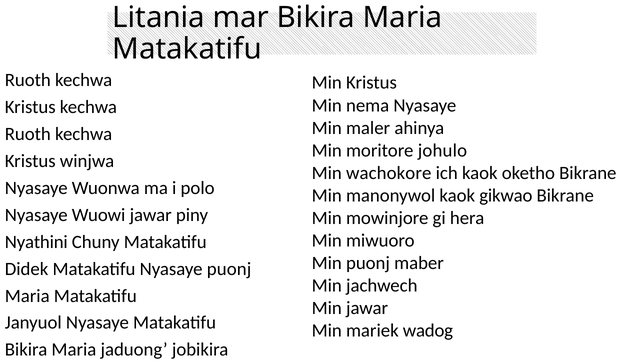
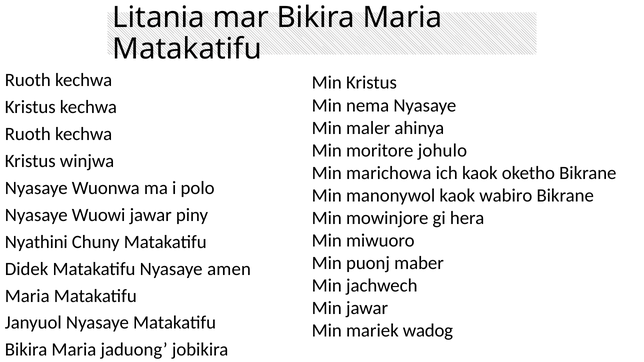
wachokore: wachokore -> marichowa
gikwao: gikwao -> wabiro
Nyasaye puonj: puonj -> amen
